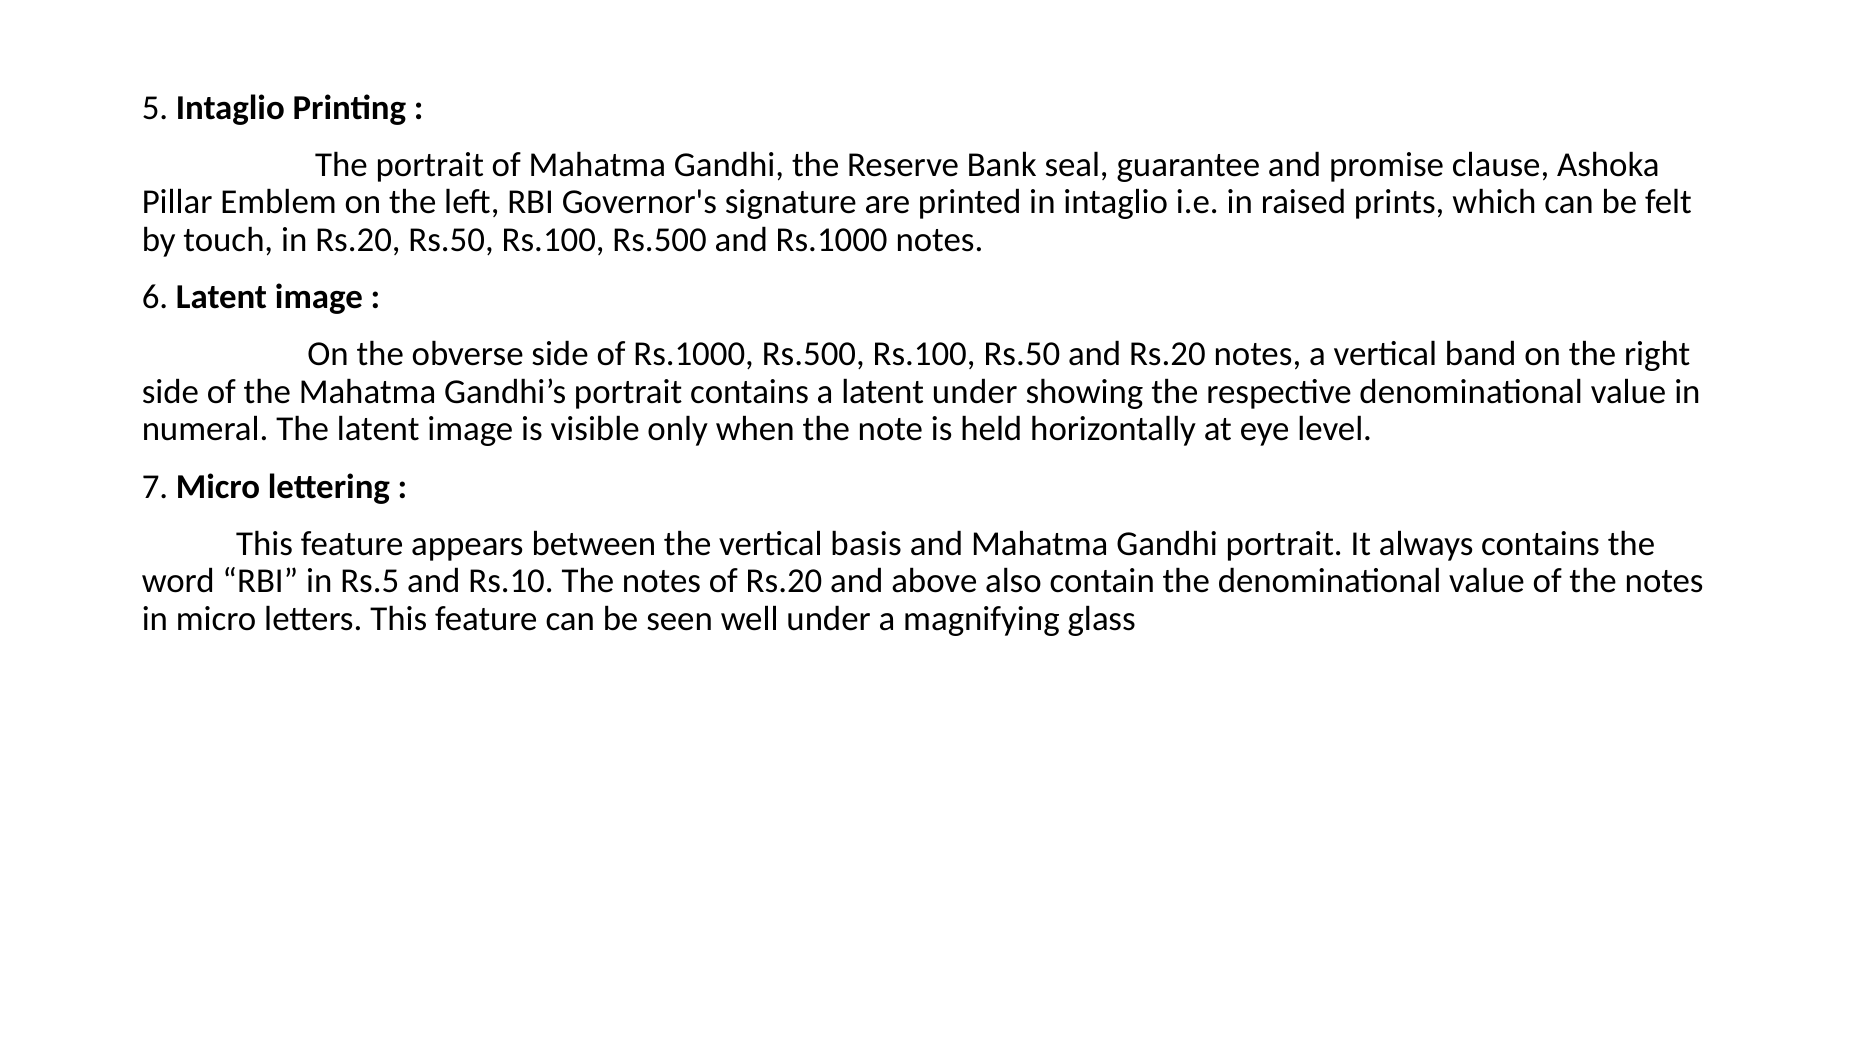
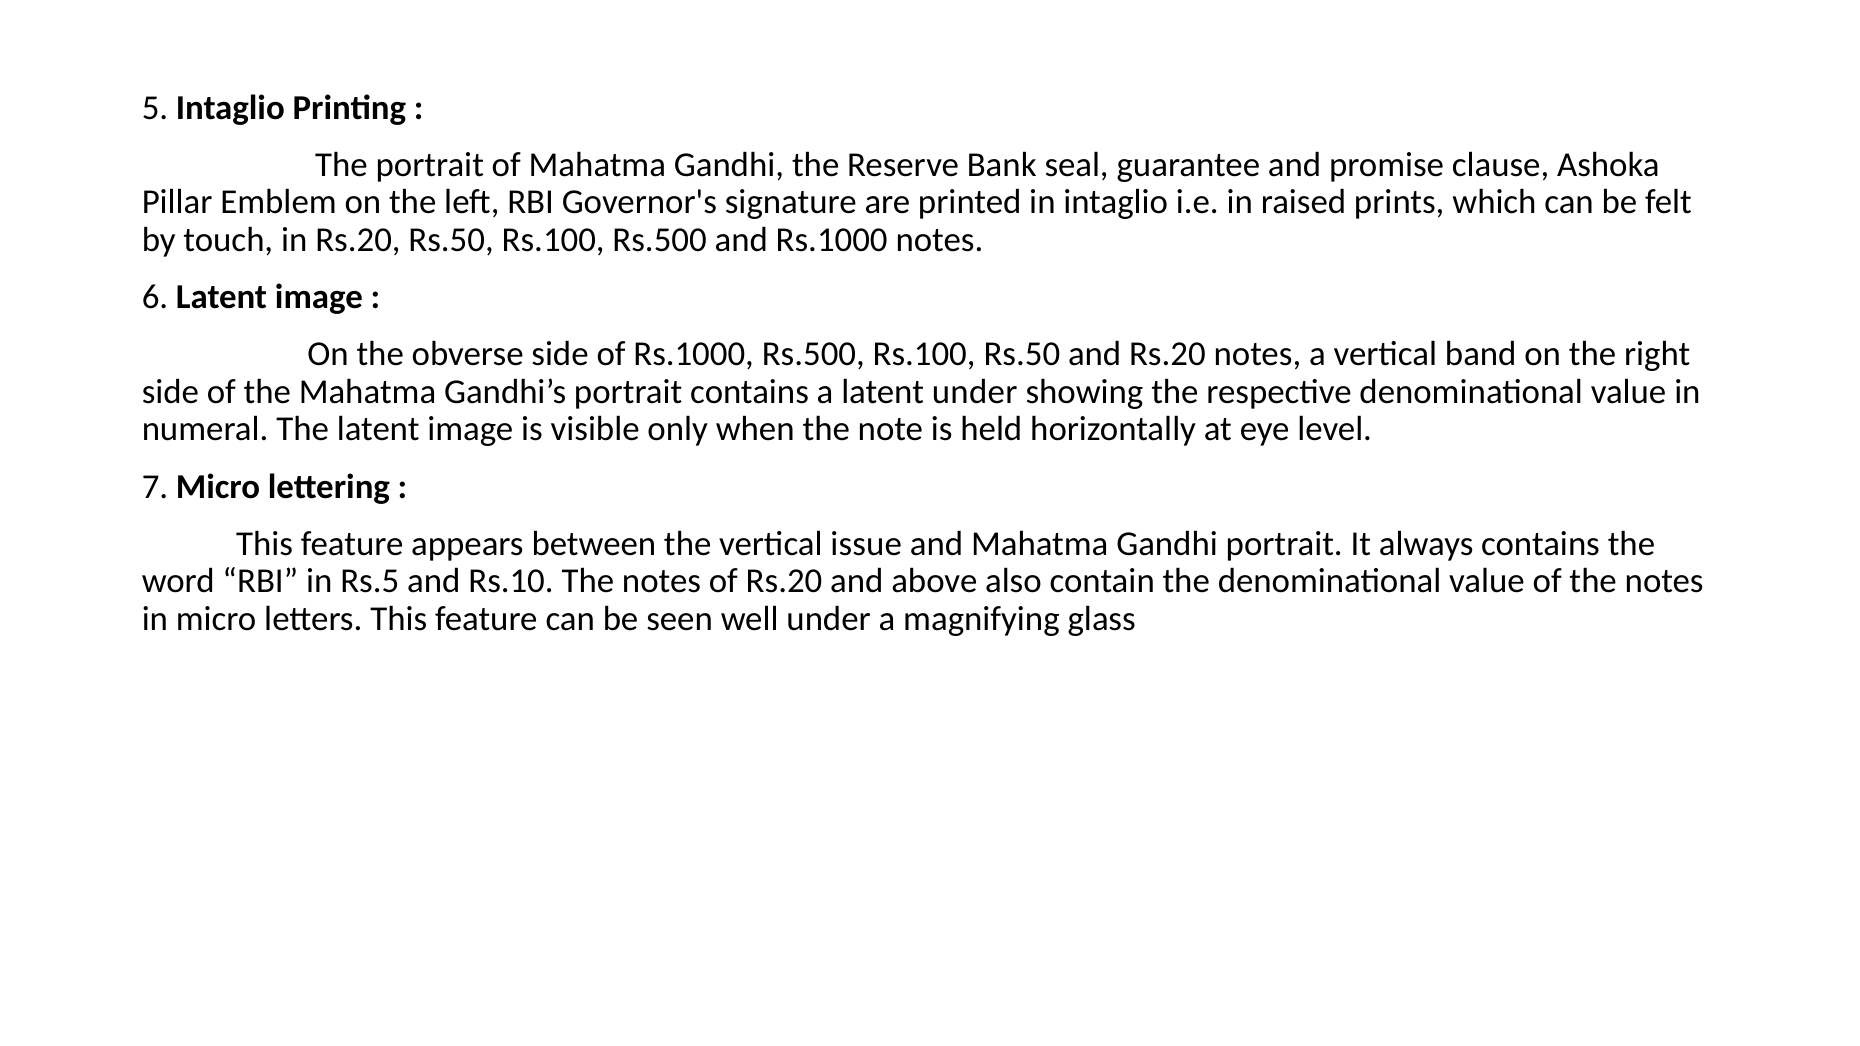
basis: basis -> issue
